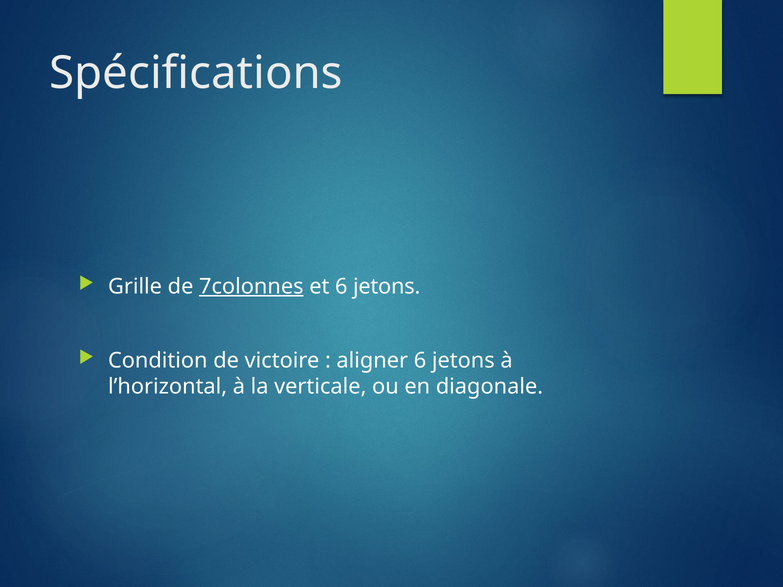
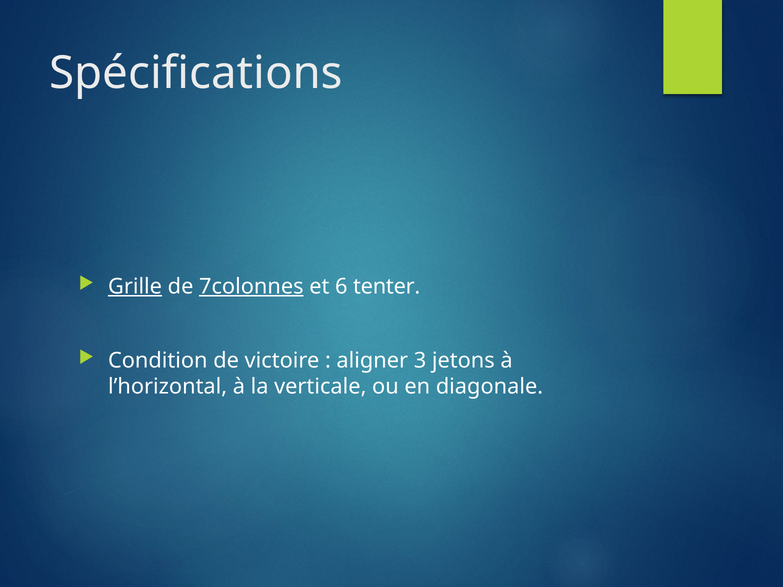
Grille underline: none -> present
et 6 jetons: jetons -> tenter
aligner 6: 6 -> 3
